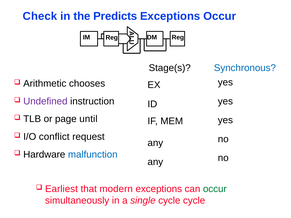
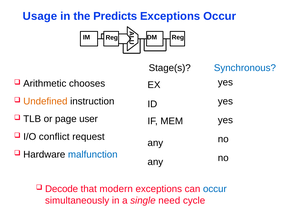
Check: Check -> Usage
Undefined colour: purple -> orange
until: until -> user
Earliest: Earliest -> Decode
occur at (215, 189) colour: green -> blue
single cycle: cycle -> need
